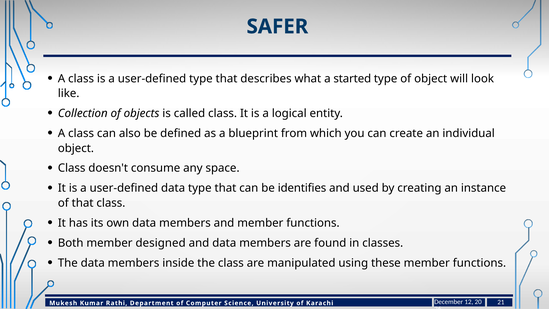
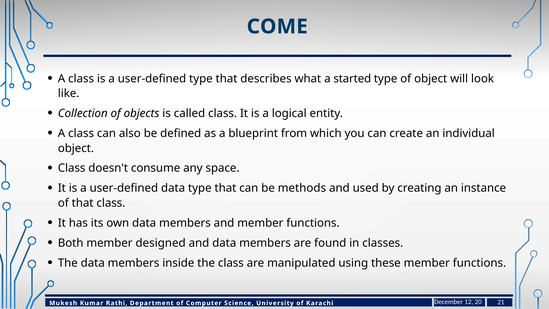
SAFER: SAFER -> COME
identifies: identifies -> methods
